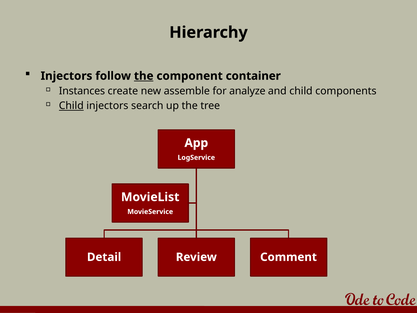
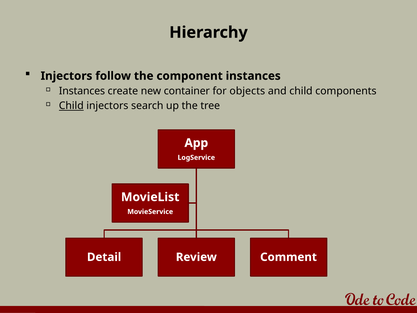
the at (144, 76) underline: present -> none
component container: container -> instances
assemble: assemble -> container
analyze: analyze -> objects
